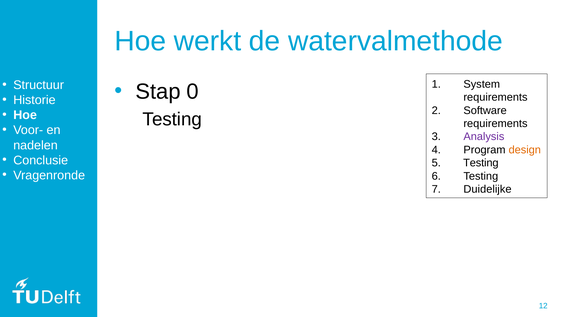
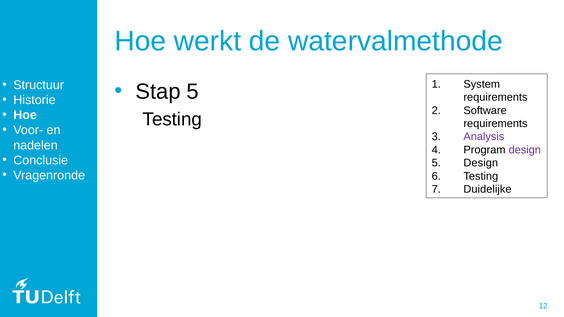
Stap 0: 0 -> 5
design at (525, 150) colour: orange -> purple
Testing at (481, 163): Testing -> Design
